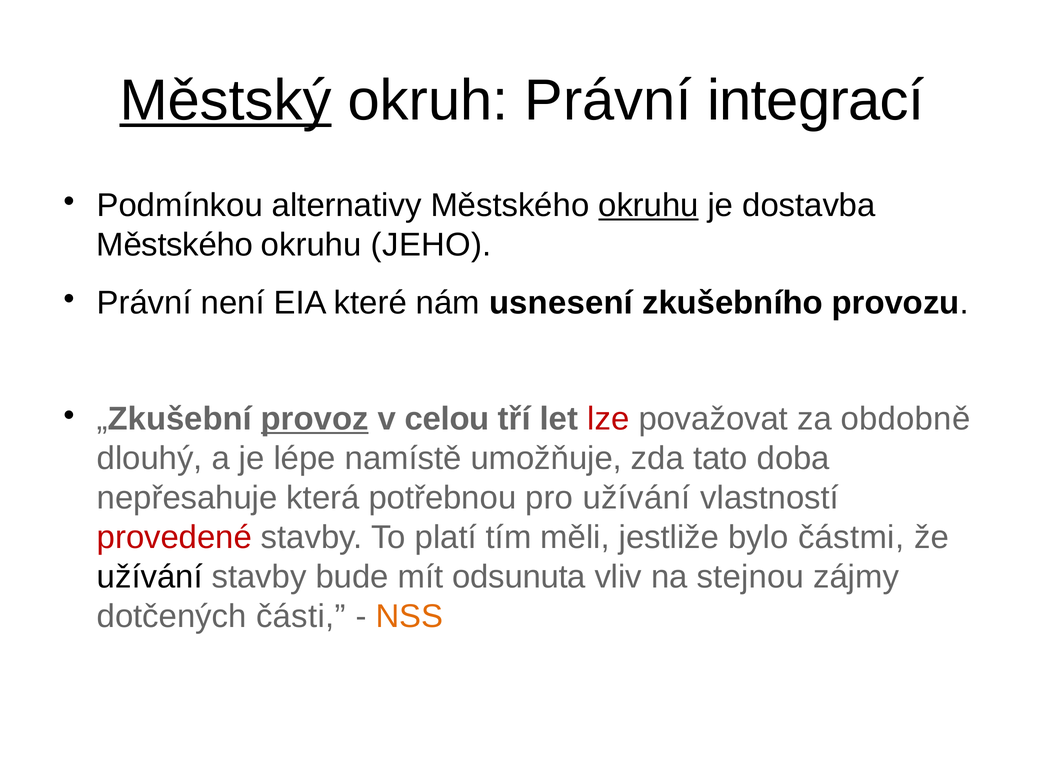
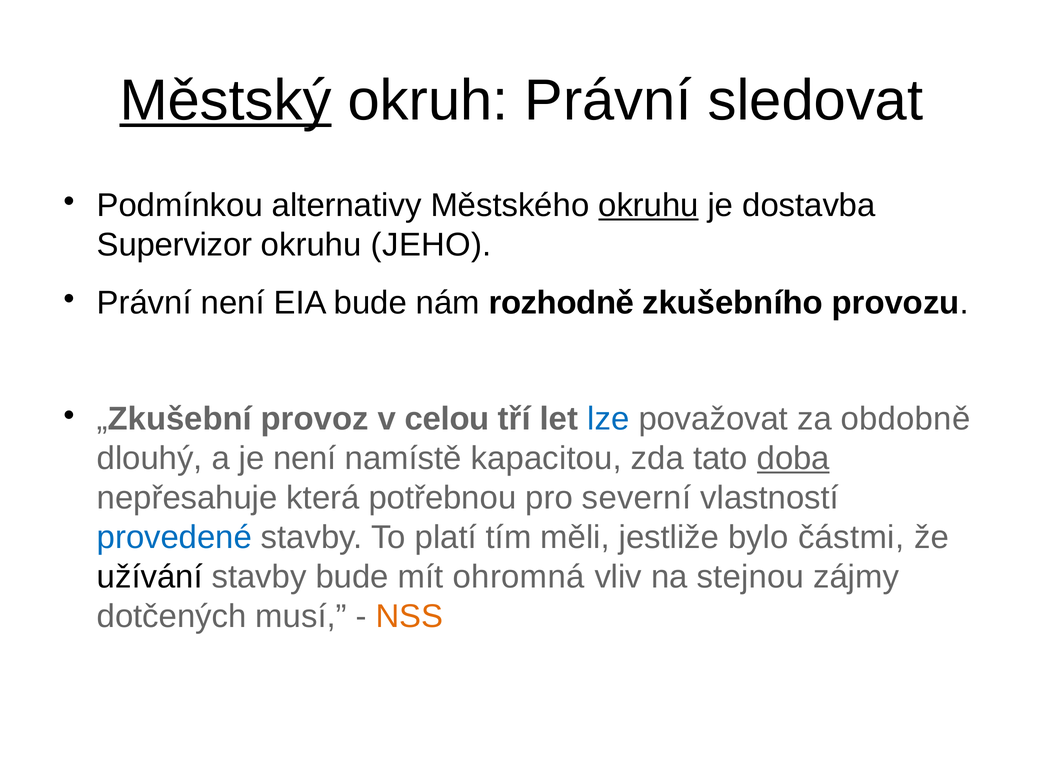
integrací: integrací -> sledovat
Městského at (175, 245): Městského -> Supervizor
EIA které: které -> bude
usnesení: usnesení -> rozhodně
provoz underline: present -> none
lze colour: red -> blue
je lépe: lépe -> není
umožňuje: umožňuje -> kapacitou
doba underline: none -> present
pro užívání: užívání -> severní
provedené colour: red -> blue
odsunuta: odsunuta -> ohromná
části: části -> musí
